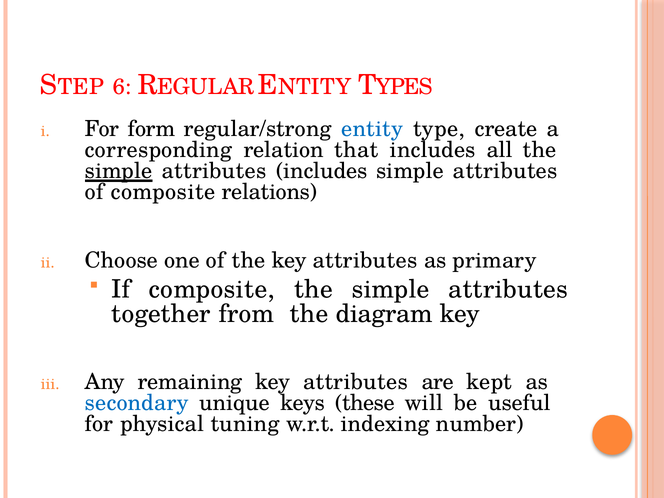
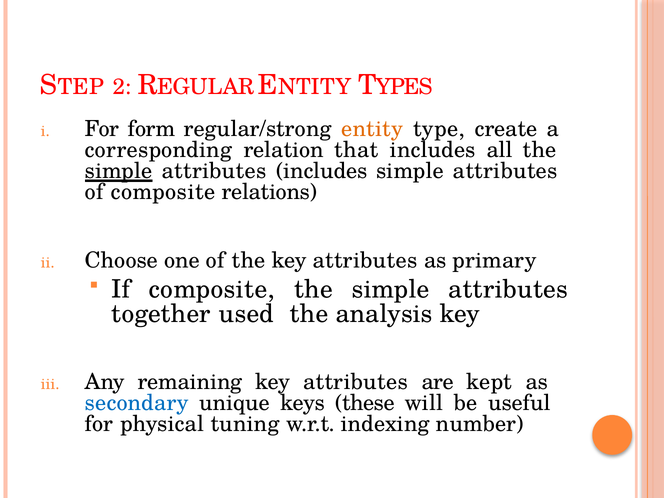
6: 6 -> 2
entity colour: blue -> orange
from: from -> used
diagram: diagram -> analysis
